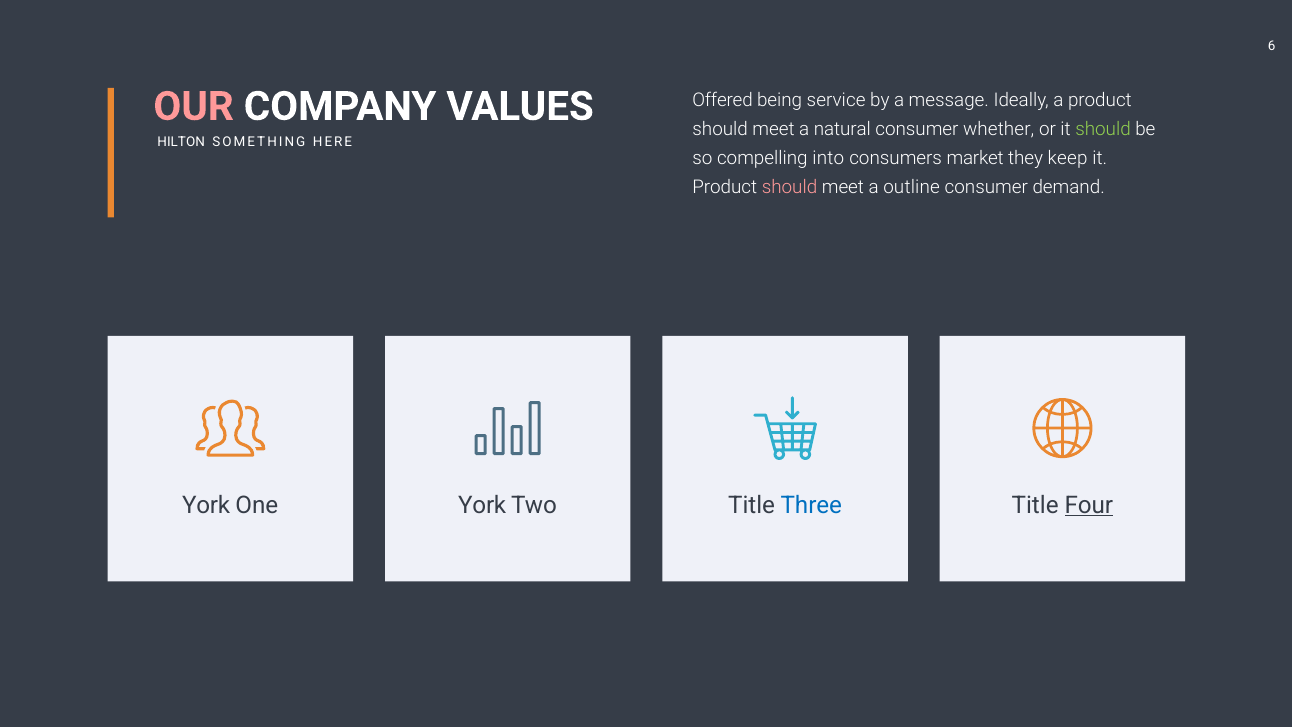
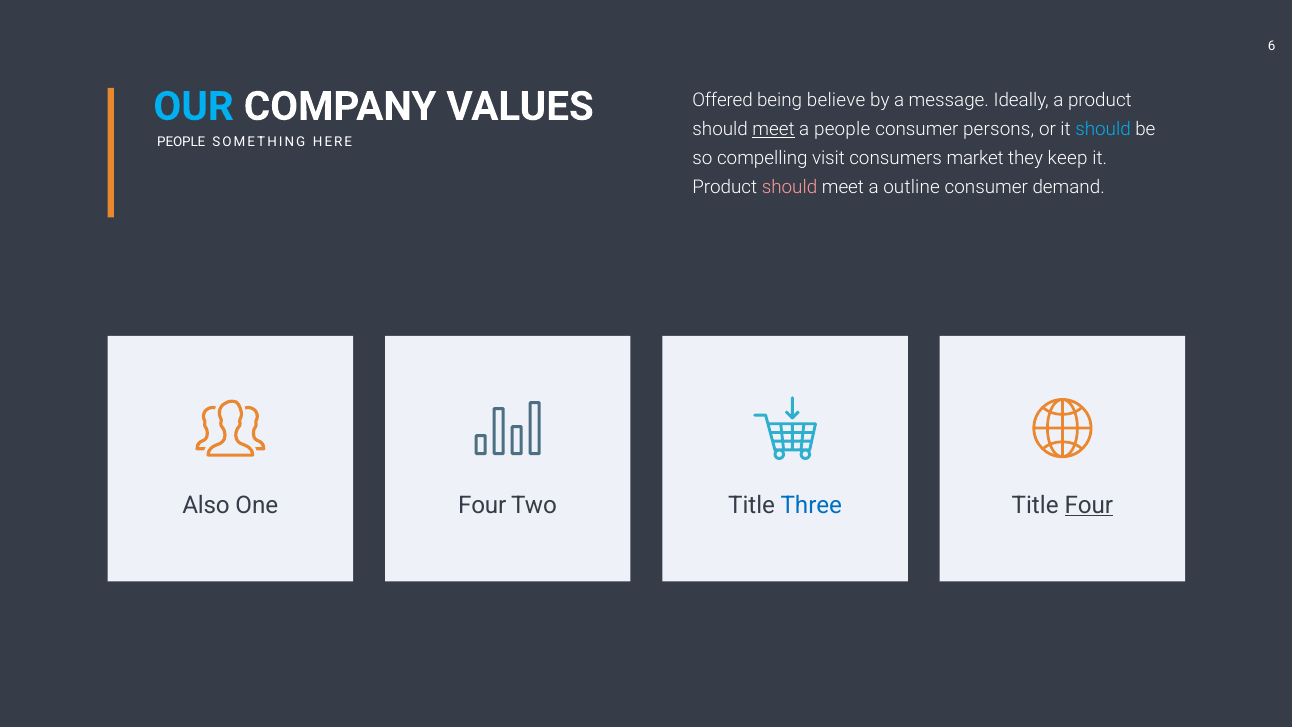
OUR colour: pink -> light blue
service: service -> believe
meet at (774, 129) underline: none -> present
a natural: natural -> people
whether: whether -> persons
should at (1103, 129) colour: light green -> light blue
HILTON at (181, 142): HILTON -> PEOPLE
into: into -> visit
York at (206, 505): York -> Also
One York: York -> Four
